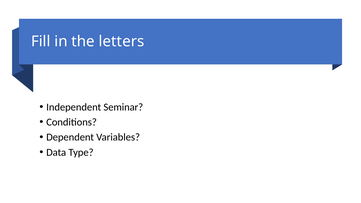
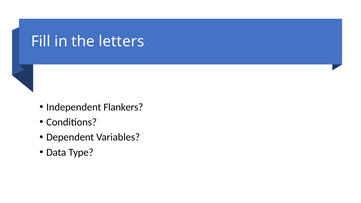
Seminar: Seminar -> Flankers
